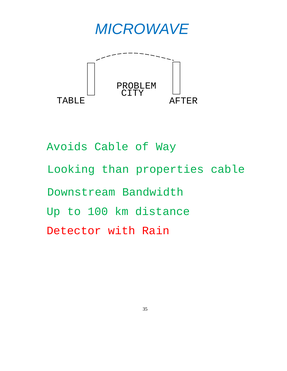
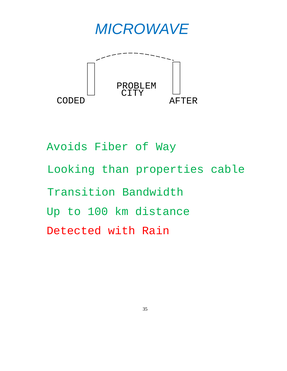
TABLE: TABLE -> CODED
Avoids Cable: Cable -> Fiber
Downstream: Downstream -> Transition
Detector: Detector -> Detected
